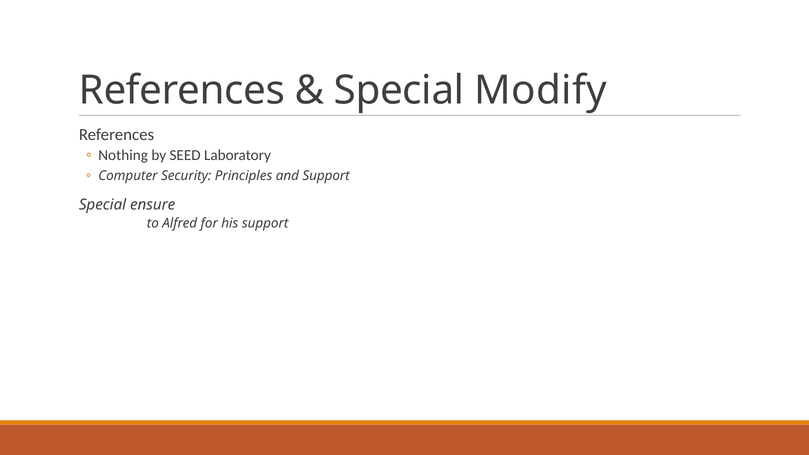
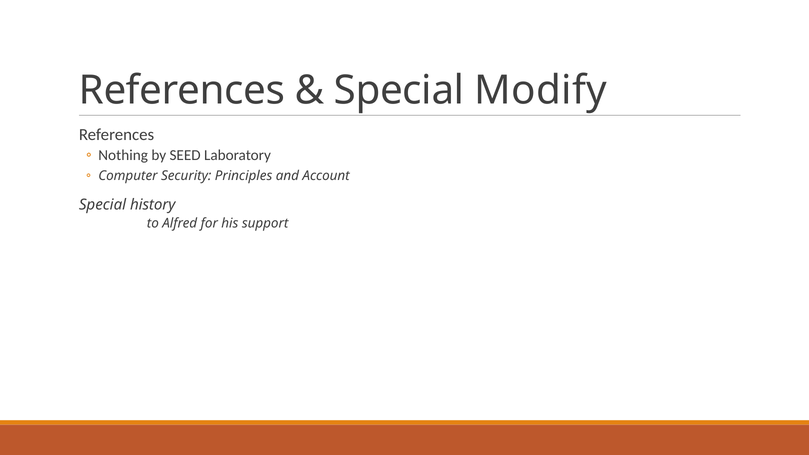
and Support: Support -> Account
ensure: ensure -> history
